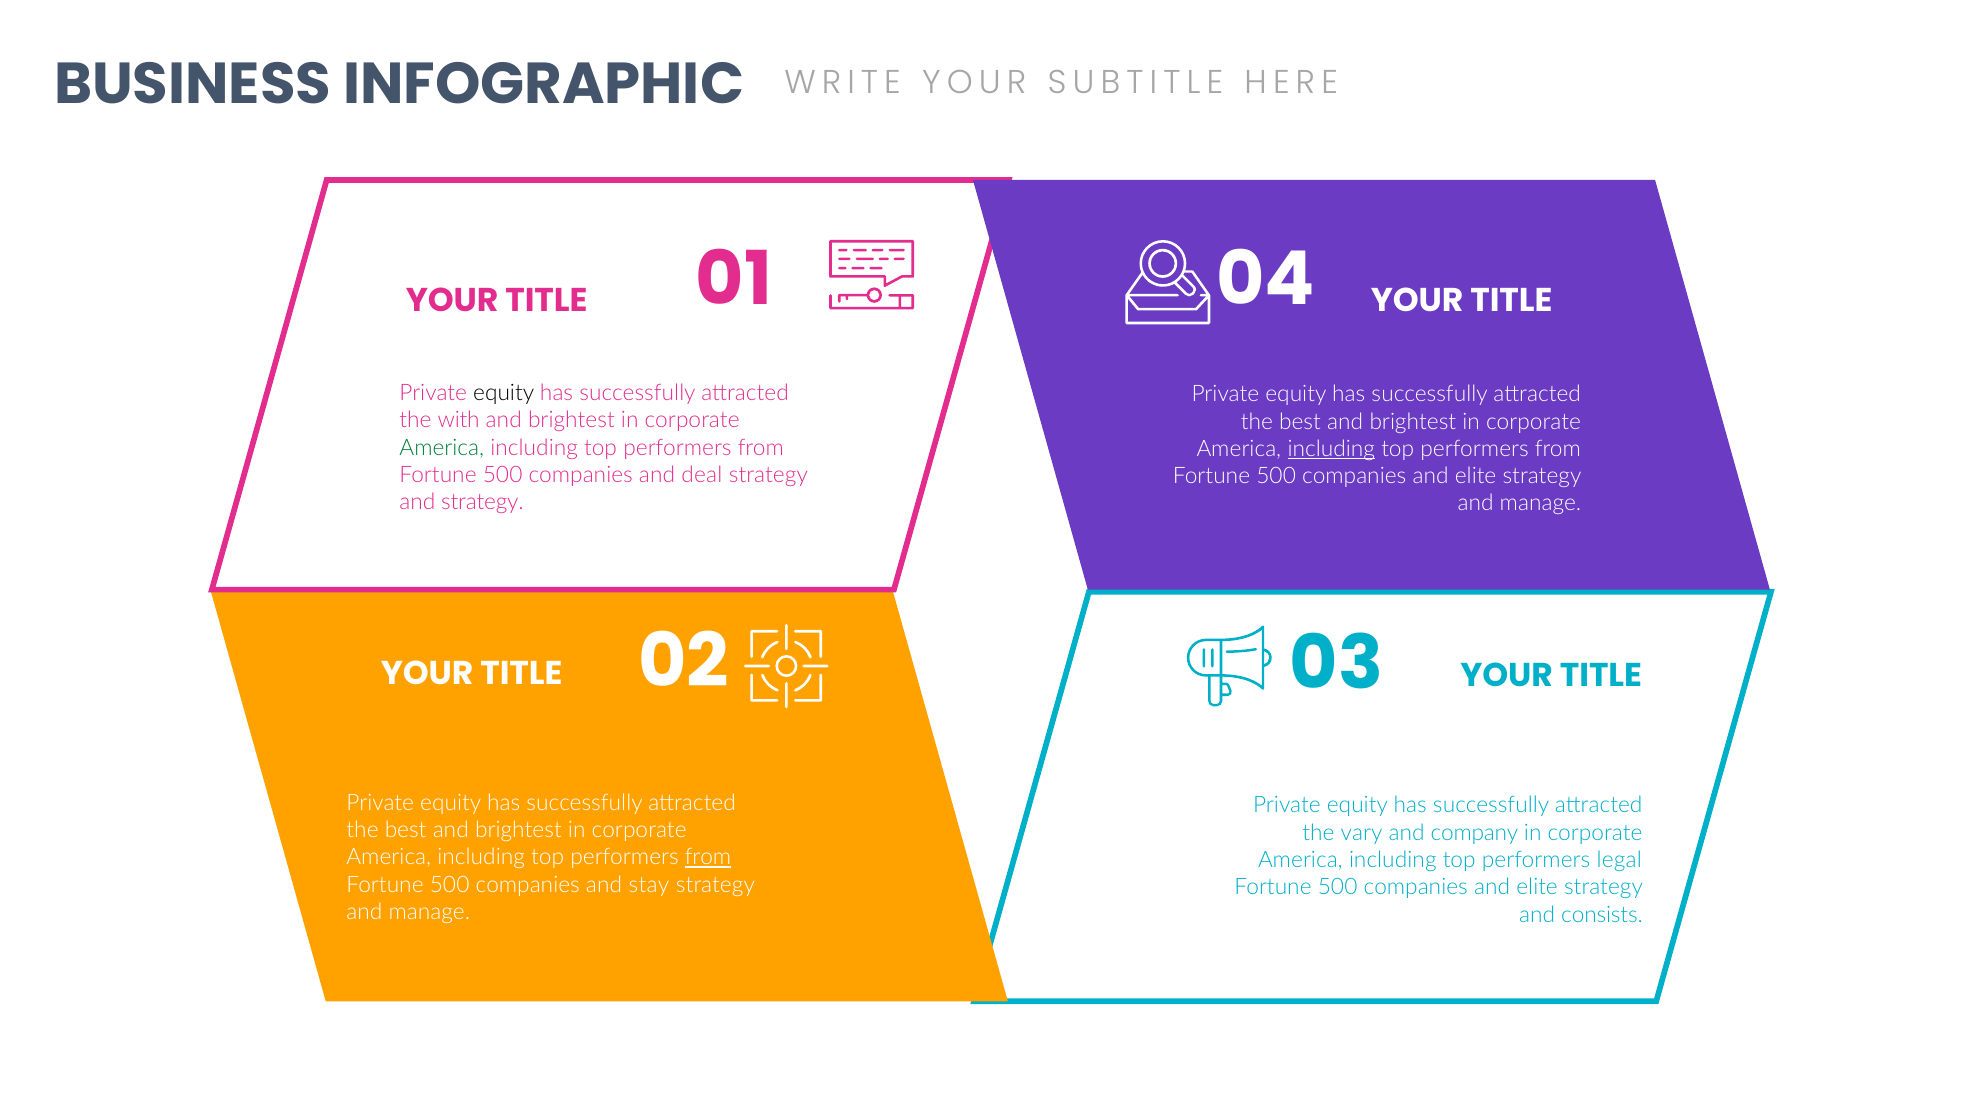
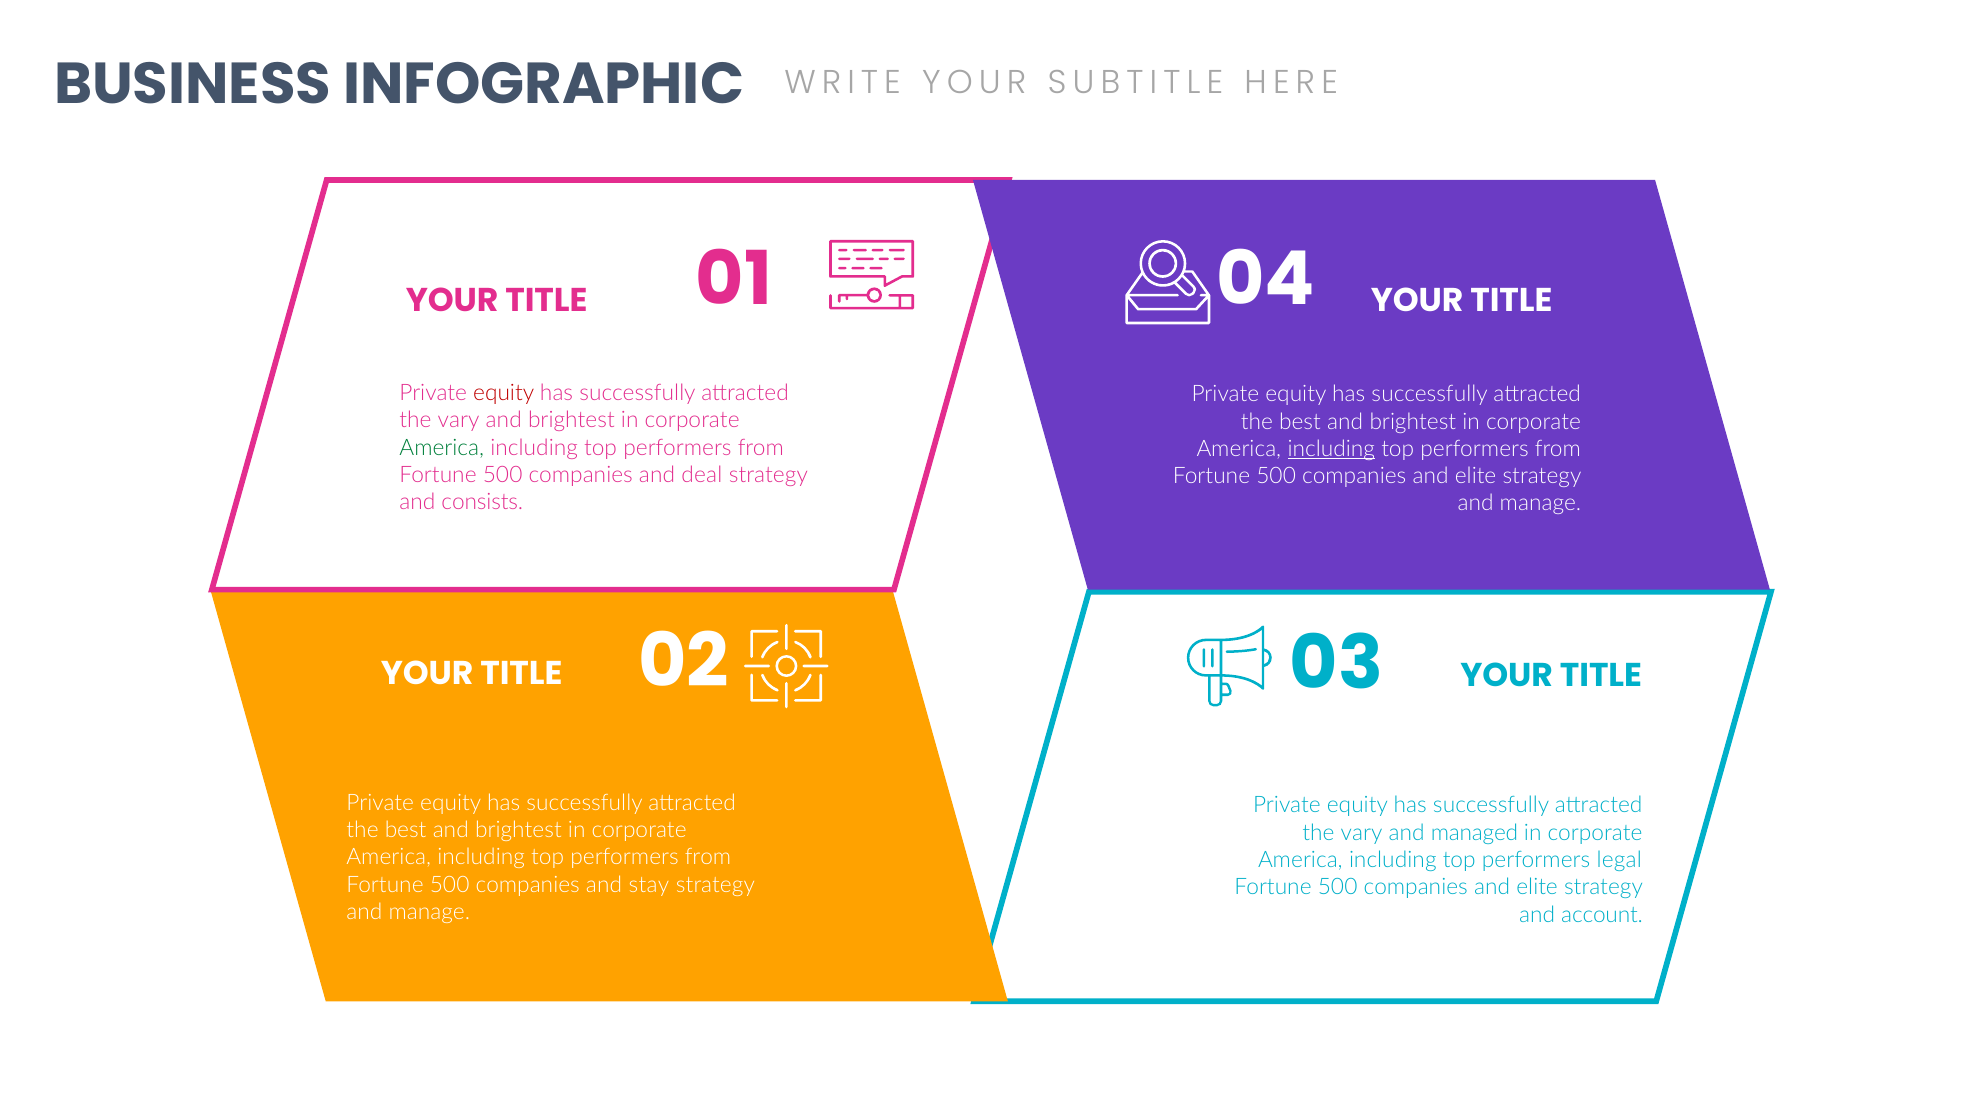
equity at (504, 393) colour: black -> red
with at (459, 420): with -> vary
and strategy: strategy -> consists
company: company -> managed
from at (708, 857) underline: present -> none
consists: consists -> account
